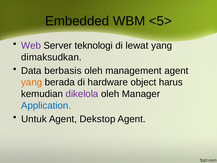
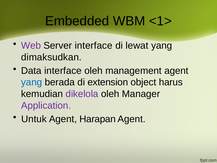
<5>: <5> -> <1>
Server teknologi: teknologi -> interface
Data berbasis: berbasis -> interface
yang at (32, 82) colour: orange -> blue
hardware: hardware -> extension
Application colour: blue -> purple
Dekstop: Dekstop -> Harapan
